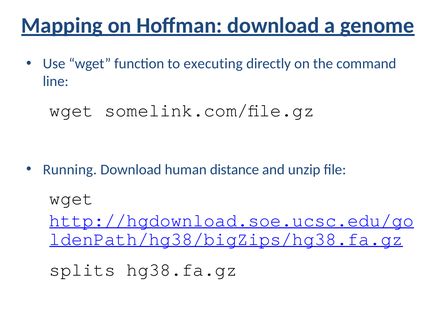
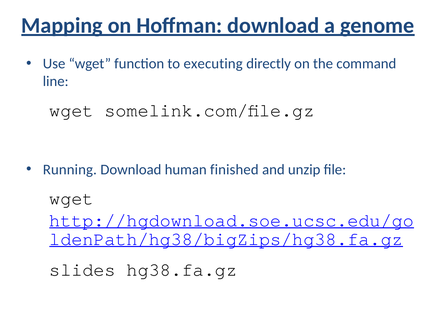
distance: distance -> finished
splits: splits -> slides
